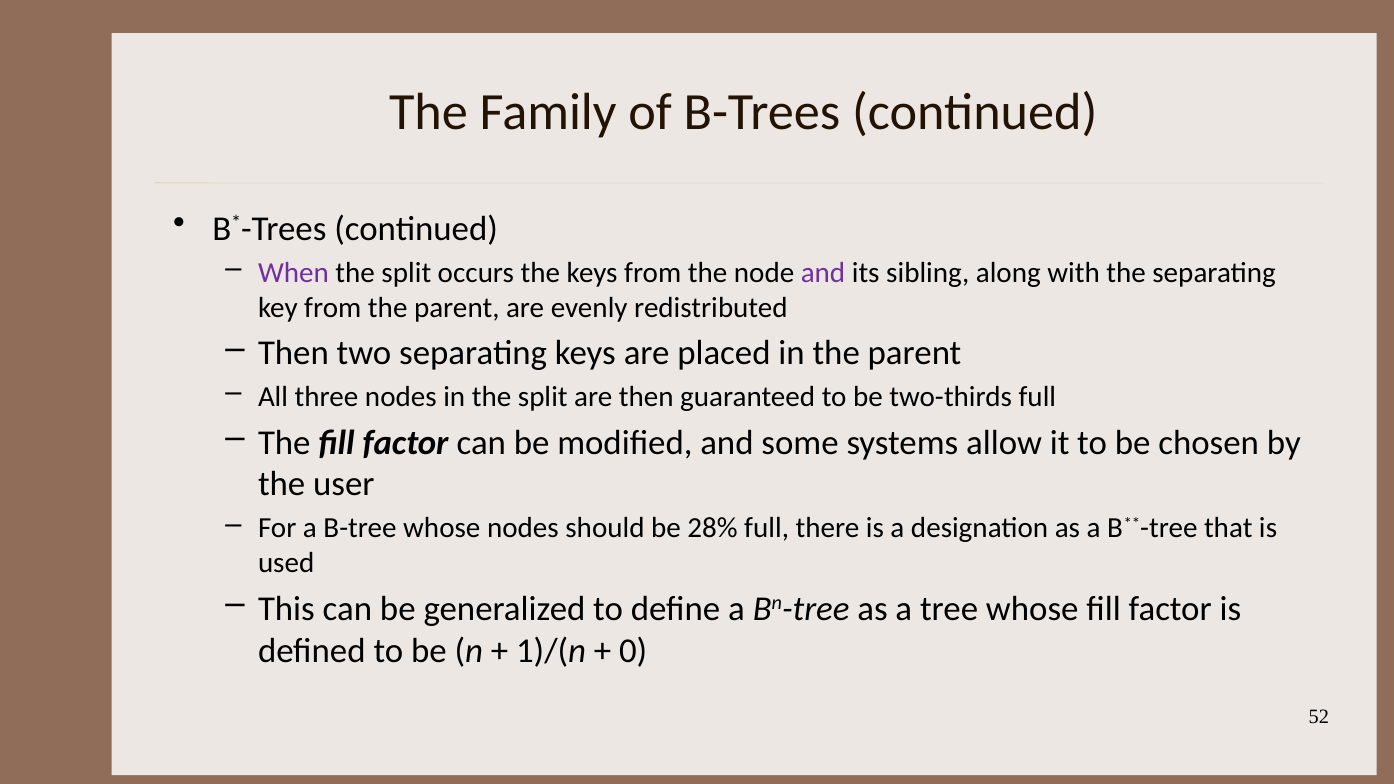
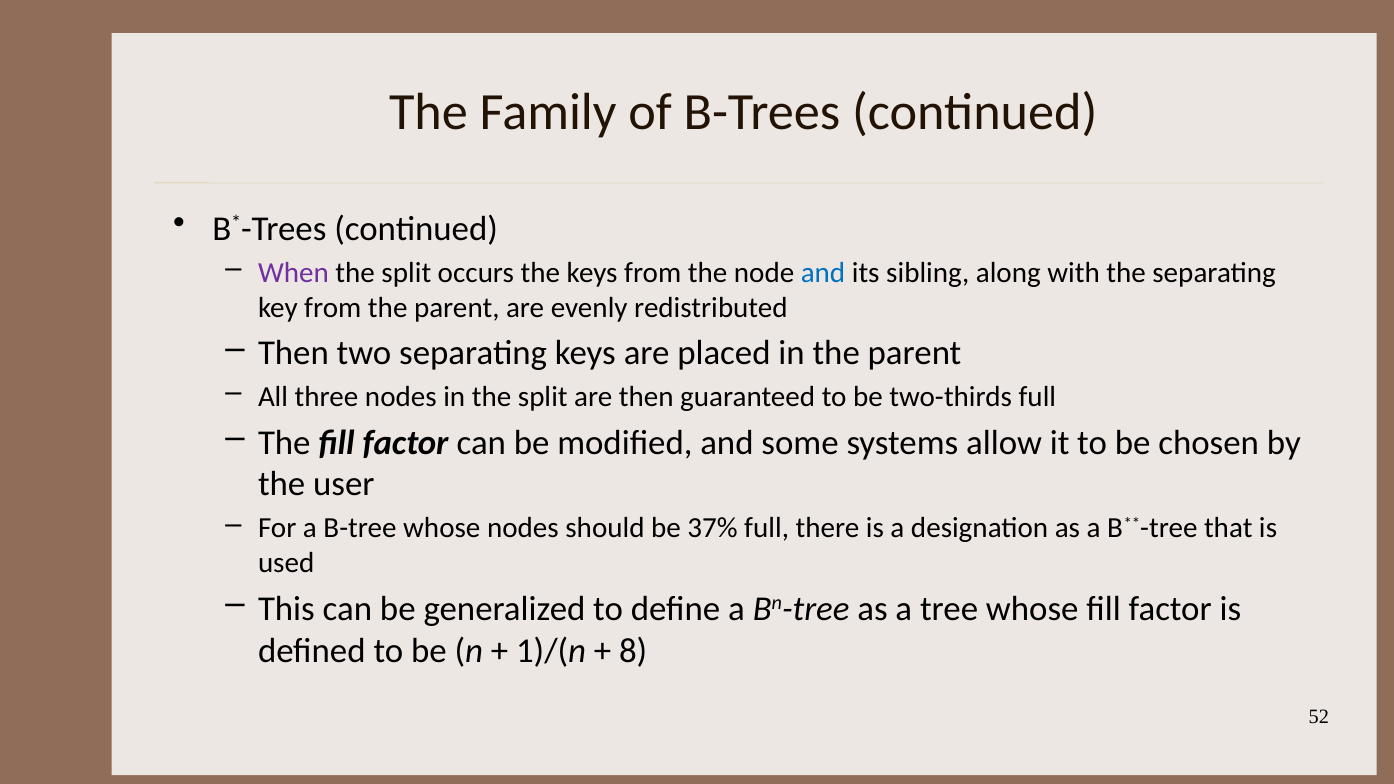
and at (823, 273) colour: purple -> blue
28%: 28% -> 37%
0: 0 -> 8
